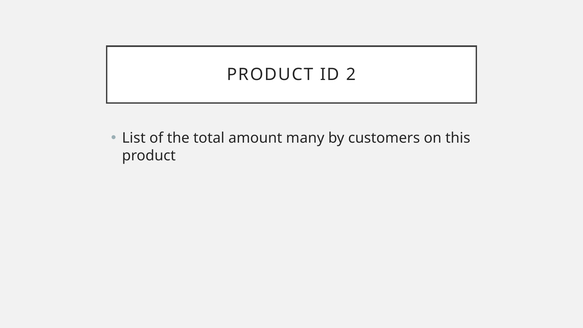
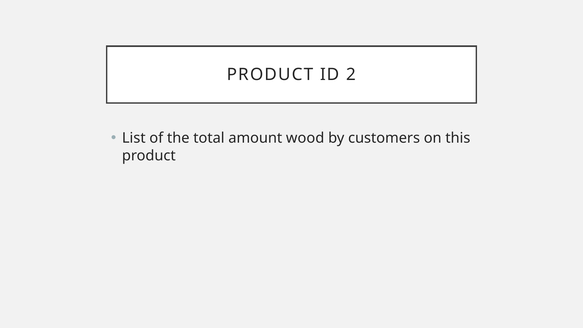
many: many -> wood
